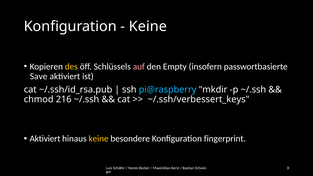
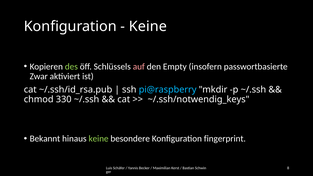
des colour: yellow -> light green
Save: Save -> Zwar
216: 216 -> 330
~/.ssh/verbessert_keys: ~/.ssh/verbessert_keys -> ~/.ssh/notwendig_keys
Aktiviert at (45, 139): Aktiviert -> Bekannt
keine at (99, 139) colour: yellow -> light green
